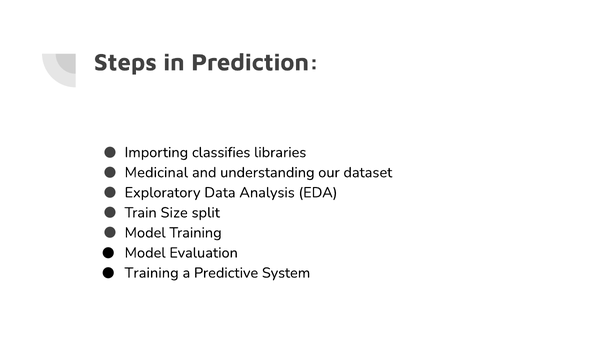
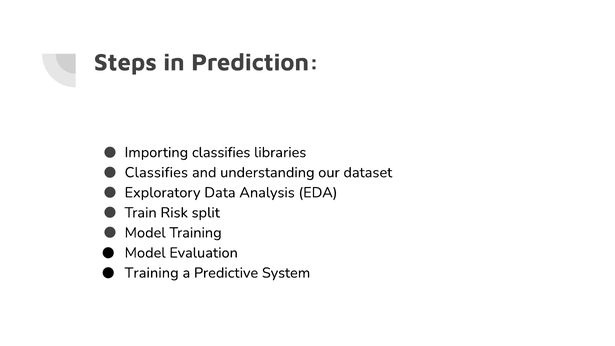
Medicinal at (156, 172): Medicinal -> Classifies
Size: Size -> Risk
